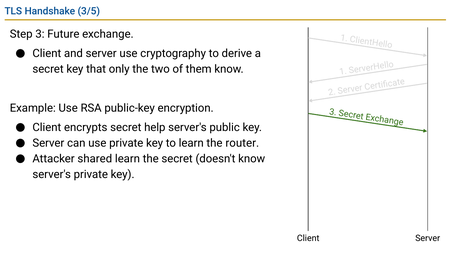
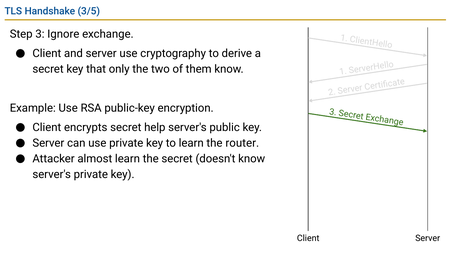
Future: Future -> Ignore
shared: shared -> almost
